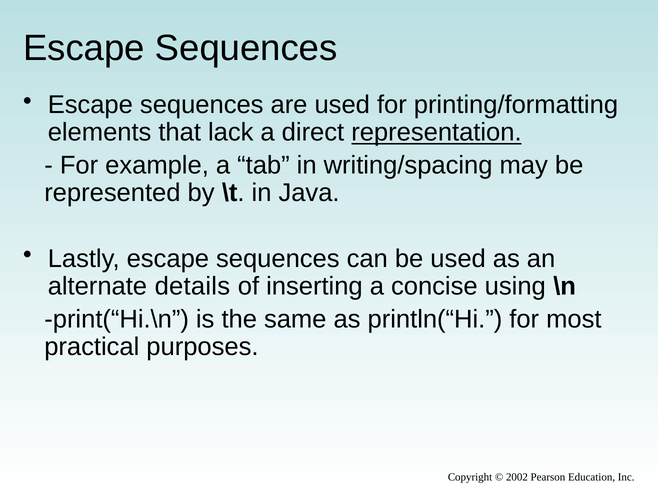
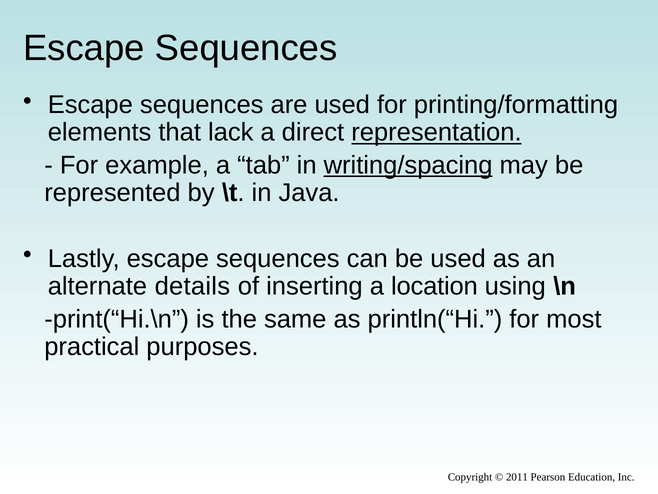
writing/spacing underline: none -> present
concise: concise -> location
2002: 2002 -> 2011
